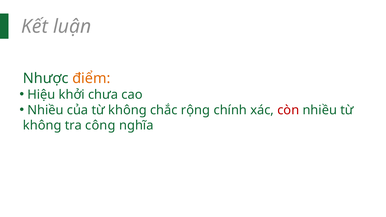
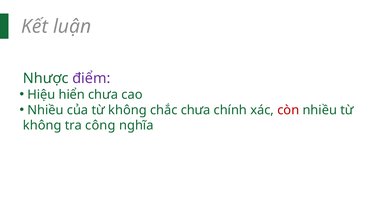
điểm colour: orange -> purple
khởi: khởi -> hiển
chắc rộng: rộng -> chưa
